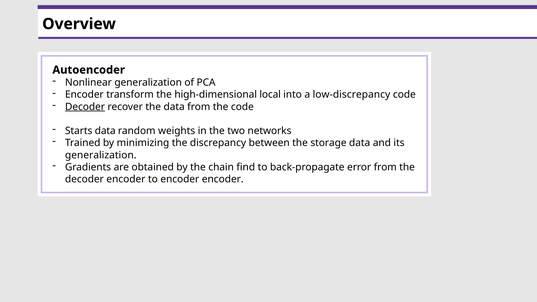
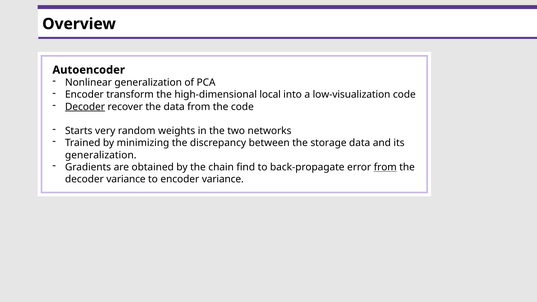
low-discrepancy: low-discrepancy -> low-visualization
Starts data: data -> very
from at (385, 167) underline: none -> present
decoder encoder: encoder -> variance
encoder encoder: encoder -> variance
